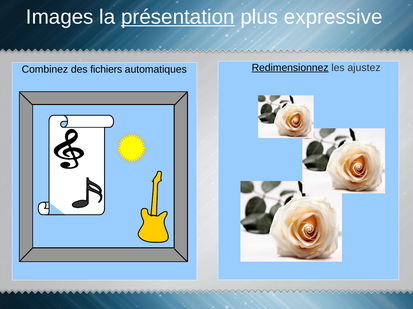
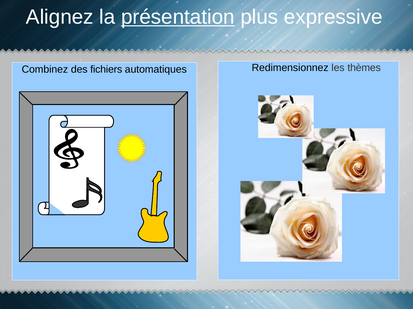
Images: Images -> Alignez
Redimensionnez underline: present -> none
ajustez: ajustez -> thèmes
